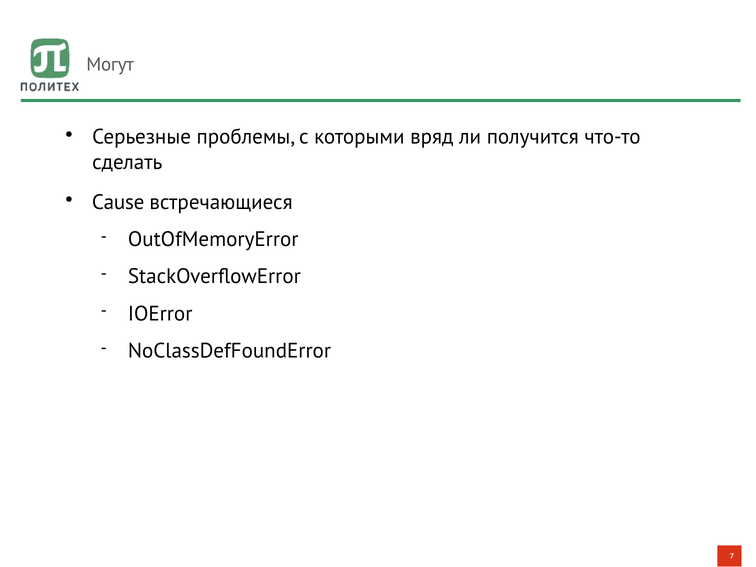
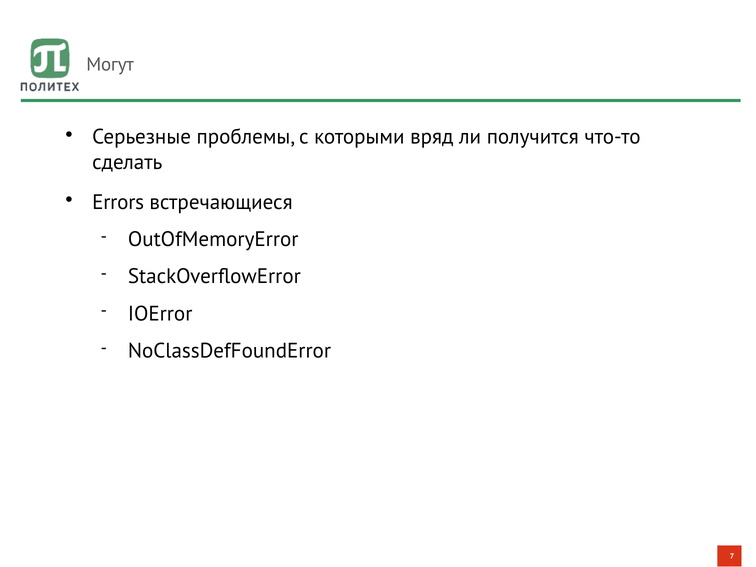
Cause: Cause -> Errors
